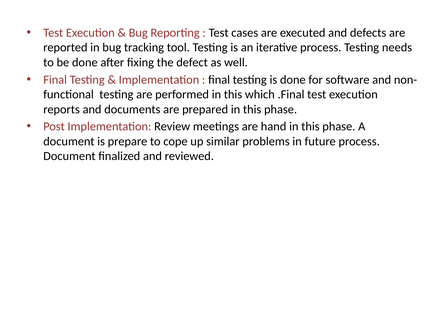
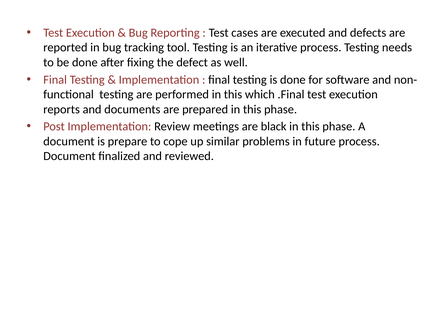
hand: hand -> black
